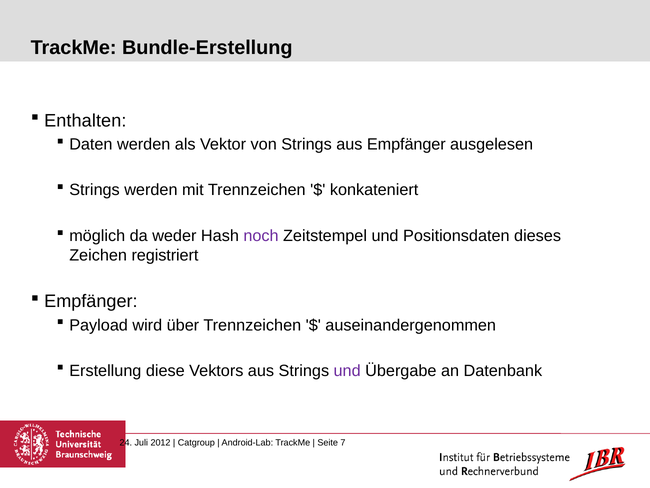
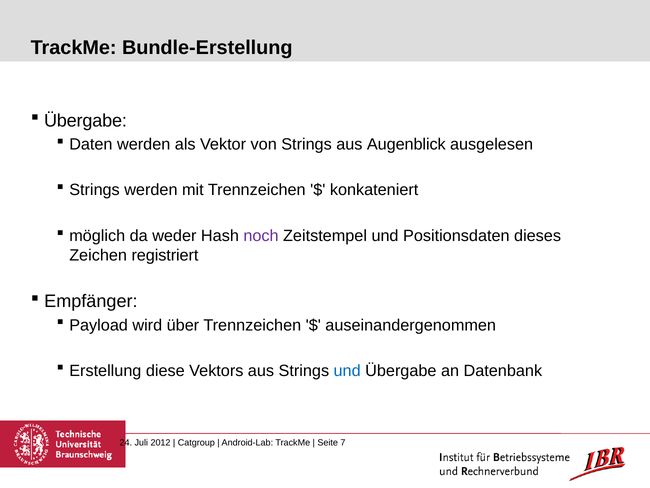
Enthalten at (85, 121): Enthalten -> Übergabe
aus Empfänger: Empfänger -> Augenblick
und at (347, 370) colour: purple -> blue
